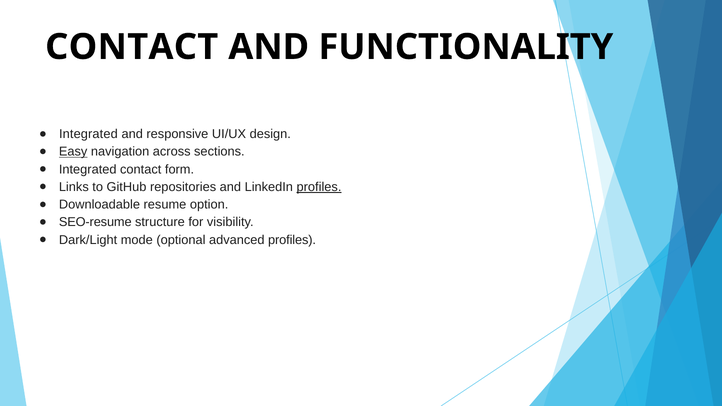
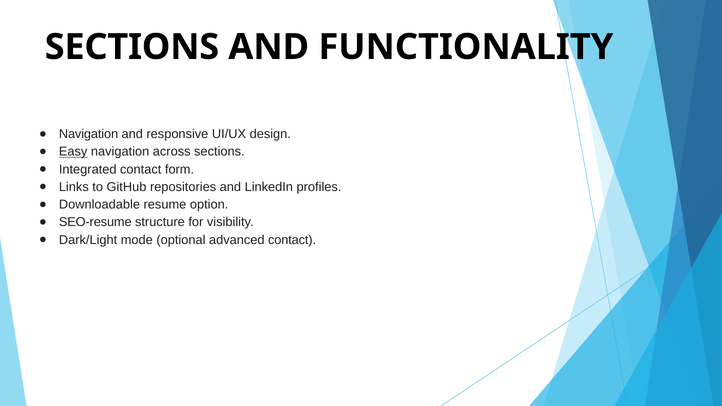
CONTACT at (132, 47): CONTACT -> SECTIONS
Integrated at (88, 134): Integrated -> Navigation
profiles at (319, 187) underline: present -> none
advanced profiles: profiles -> contact
